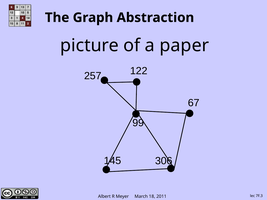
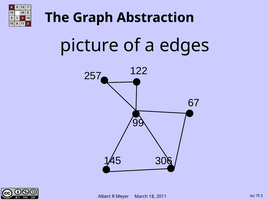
paper: paper -> edges
